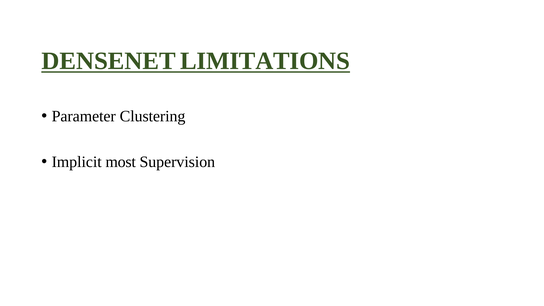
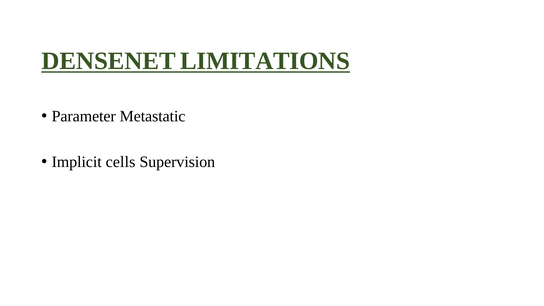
Clustering: Clustering -> Metastatic
most: most -> cells
